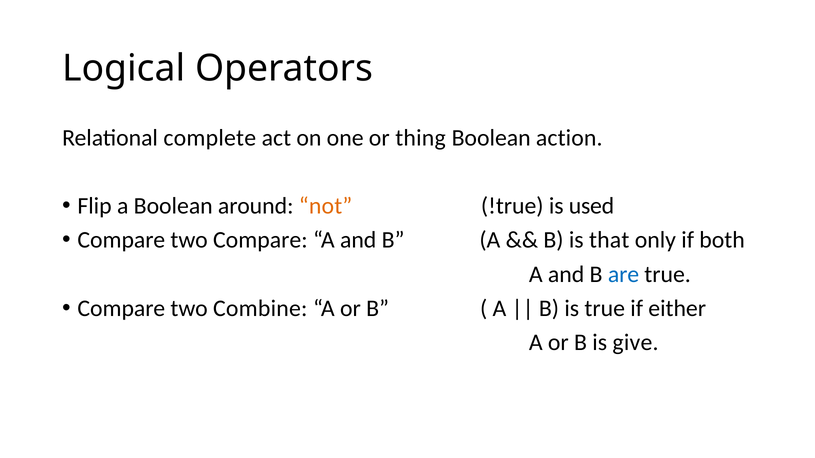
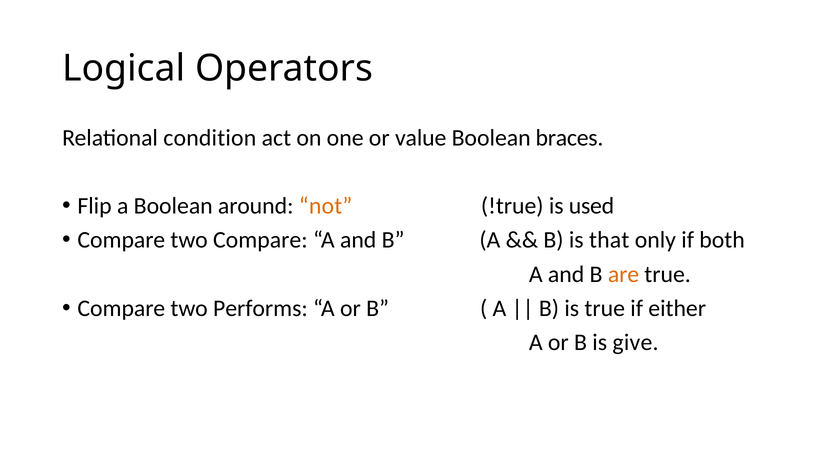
complete: complete -> condition
thing: thing -> value
action: action -> braces
are colour: blue -> orange
Combine: Combine -> Performs
